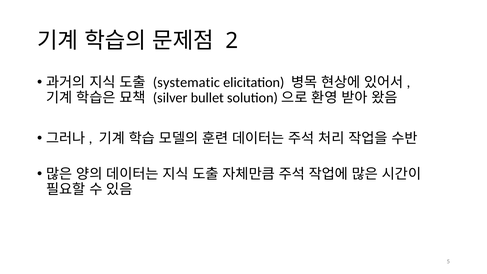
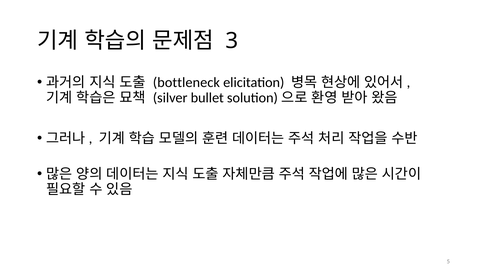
2: 2 -> 3
systematic: systematic -> bottleneck
